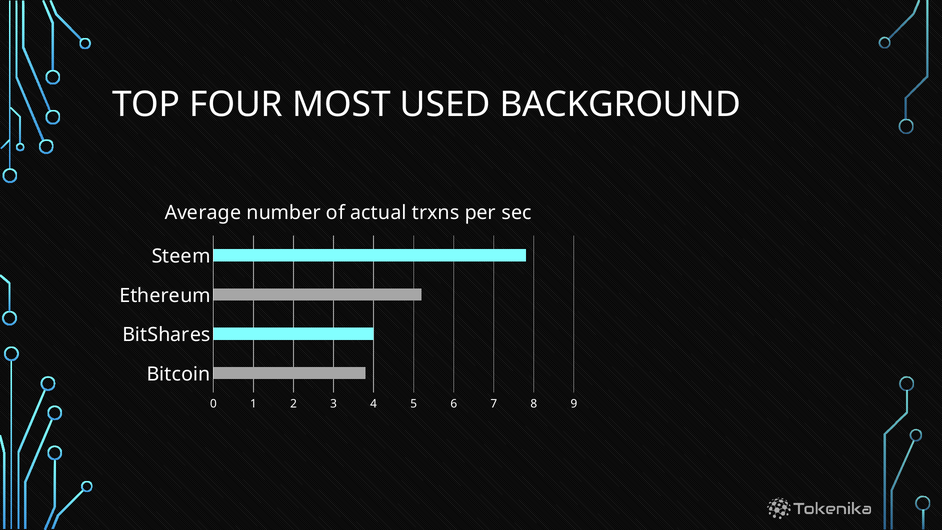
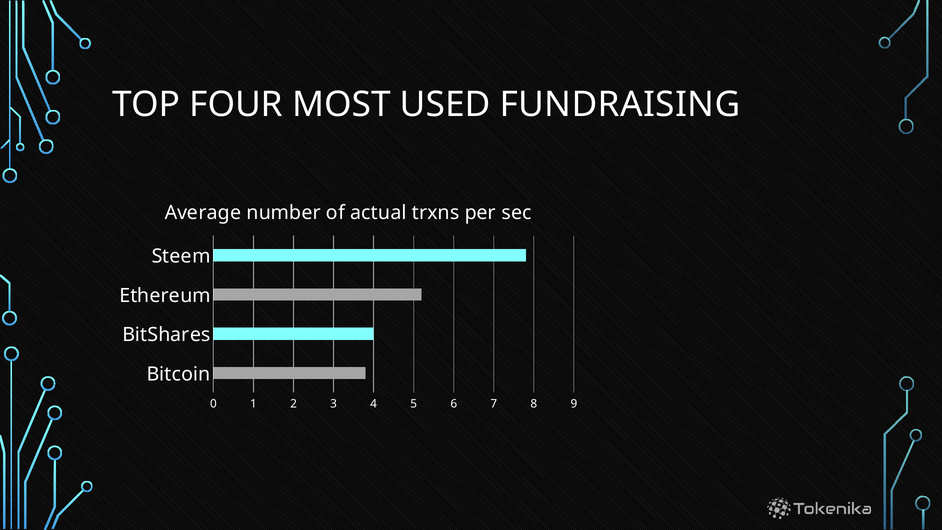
BACKGROUND: BACKGROUND -> FUNDRAISING
